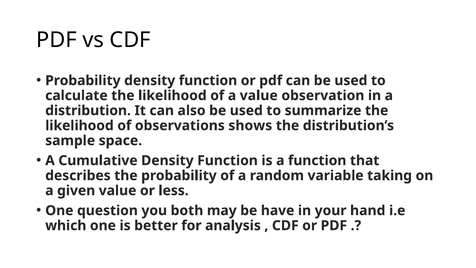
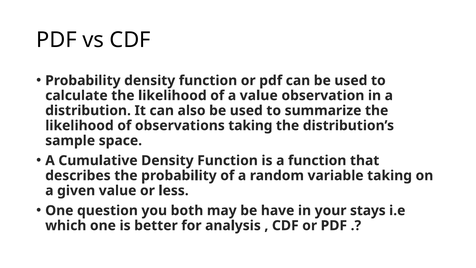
observations shows: shows -> taking
hand: hand -> stays
